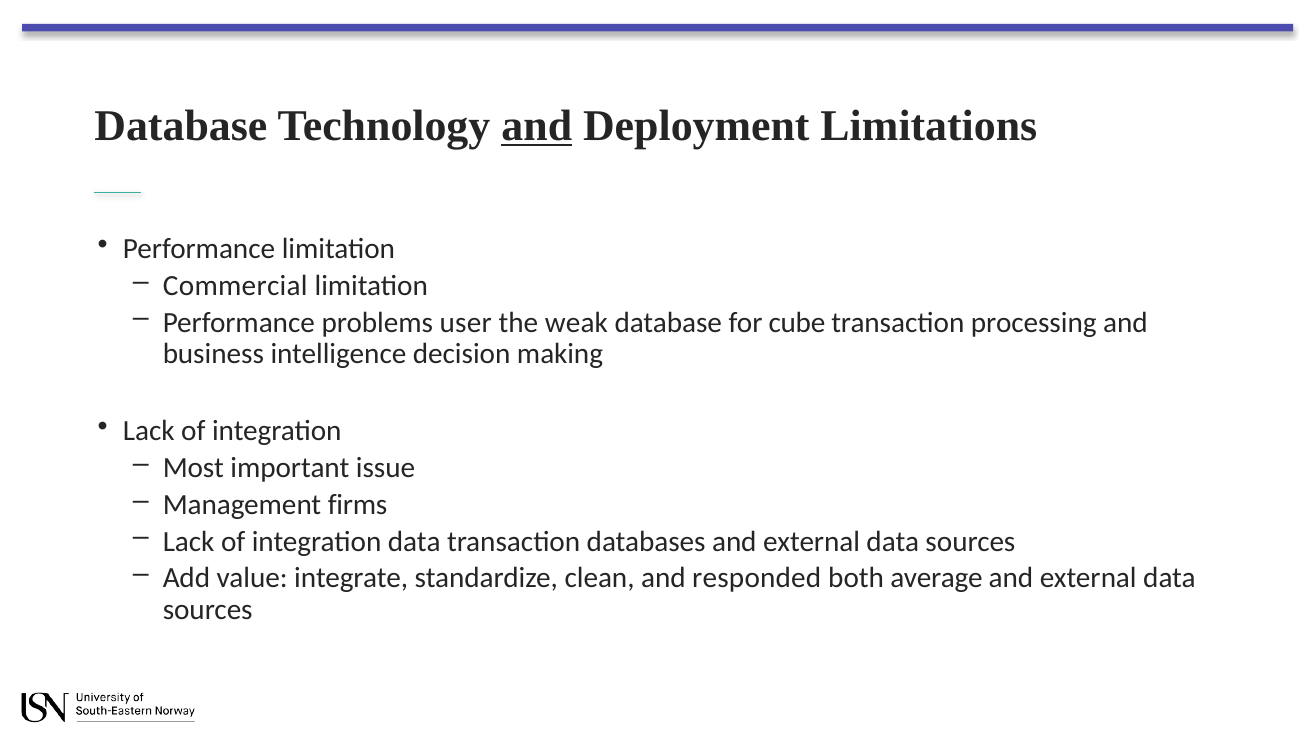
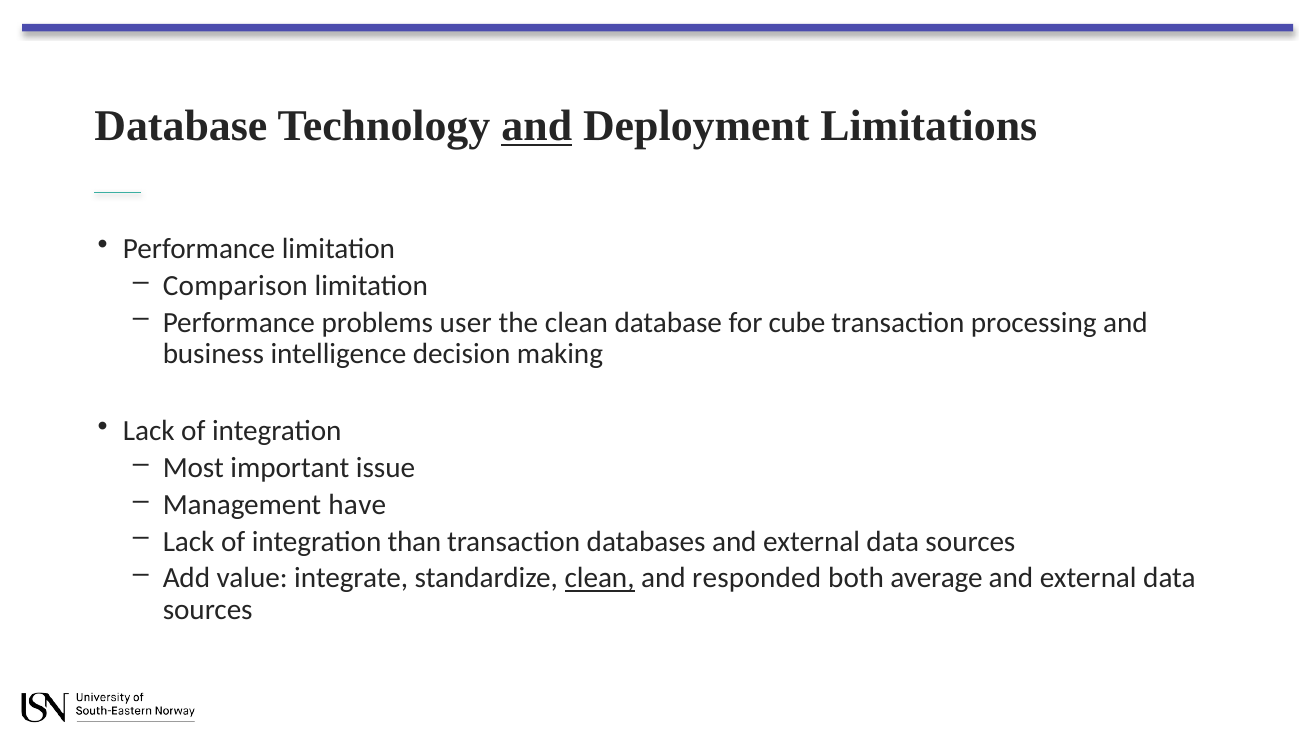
Commercial: Commercial -> Comparison
the weak: weak -> clean
firms: firms -> have
integration data: data -> than
clean at (600, 578) underline: none -> present
